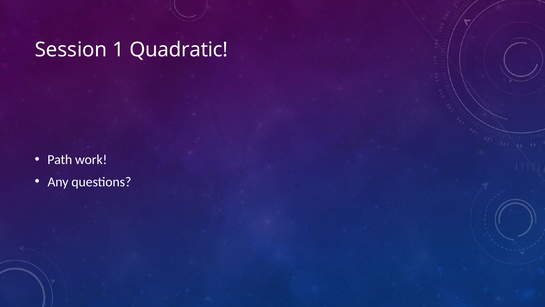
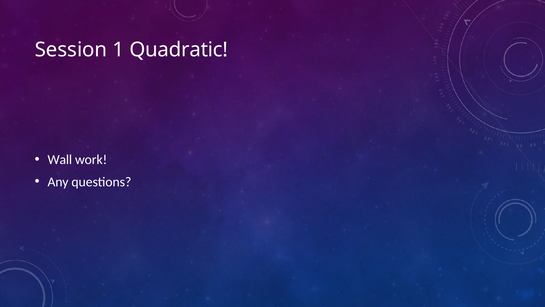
Path: Path -> Wall
